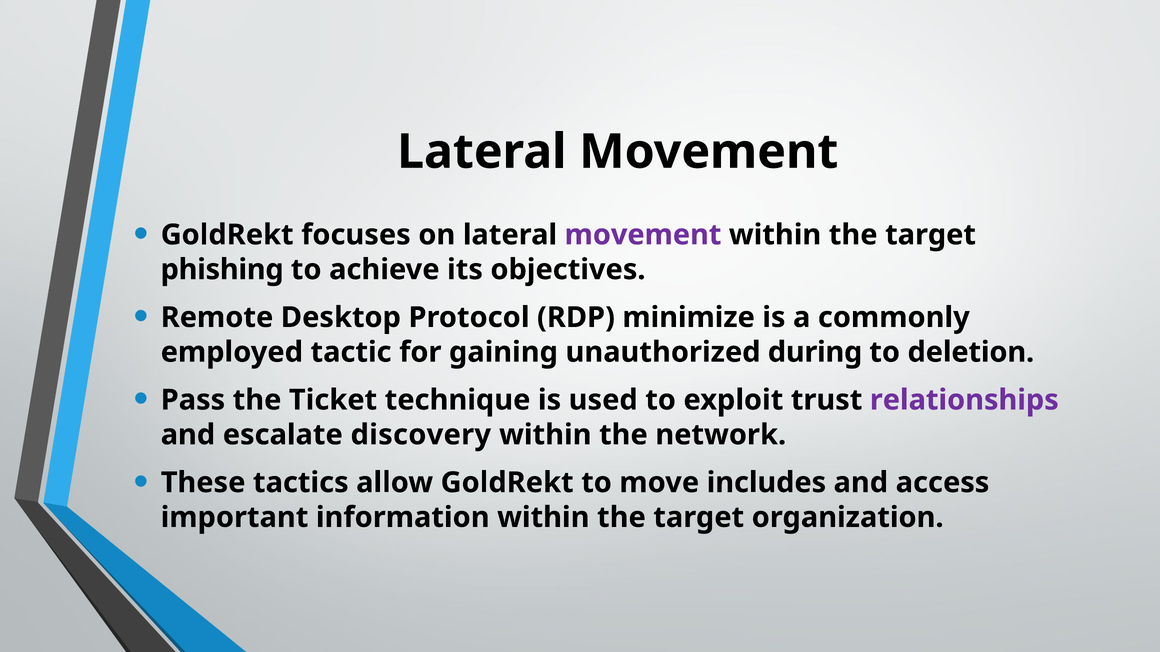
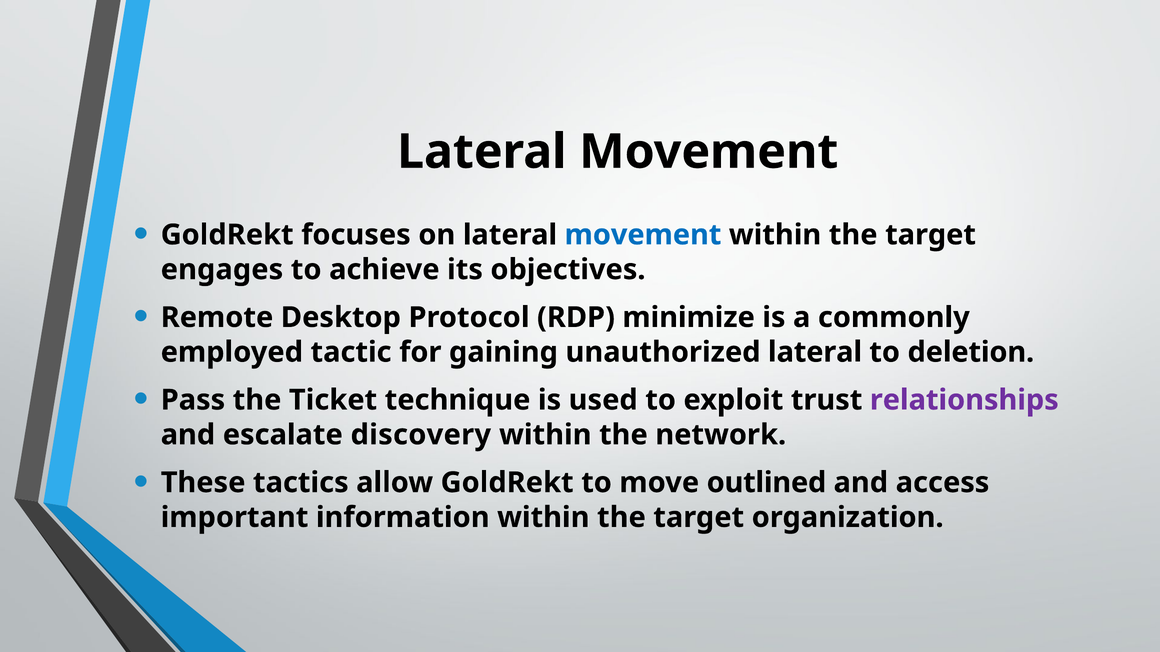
movement at (643, 235) colour: purple -> blue
phishing: phishing -> engages
unauthorized during: during -> lateral
includes: includes -> outlined
